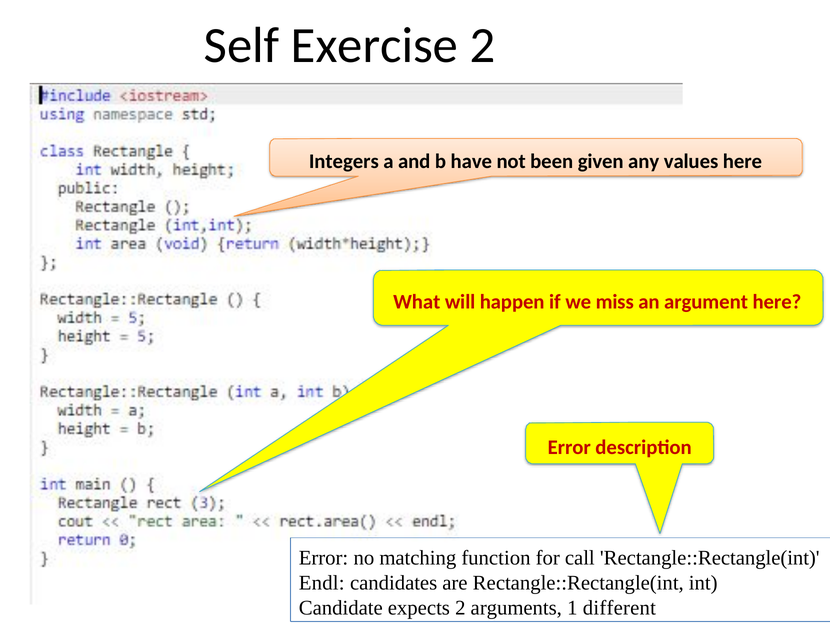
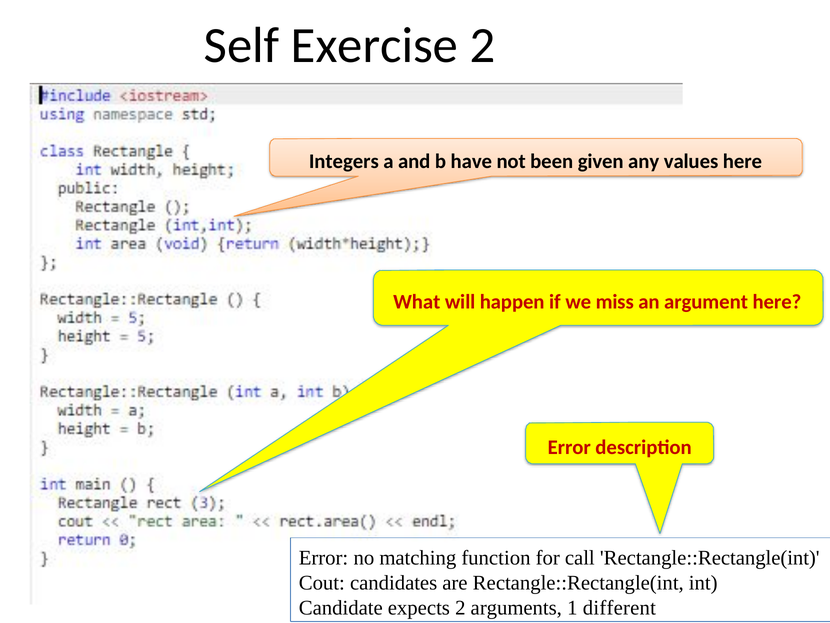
Endl: Endl -> Cout
